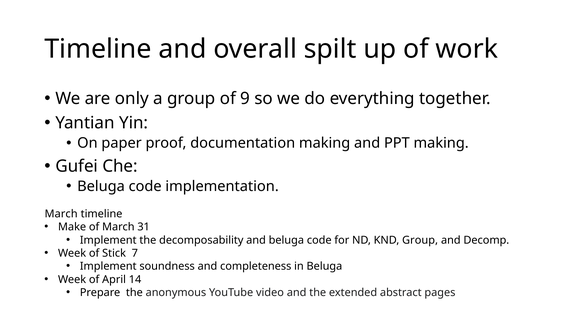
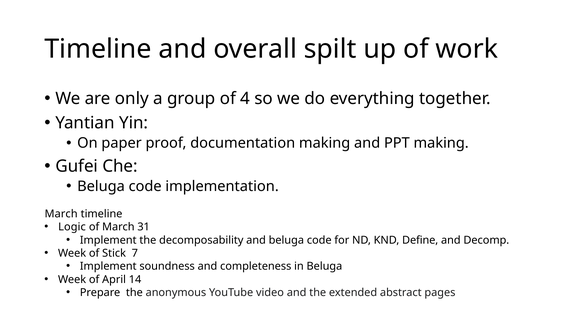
9: 9 -> 4
Make: Make -> Logic
KND Group: Group -> Define
